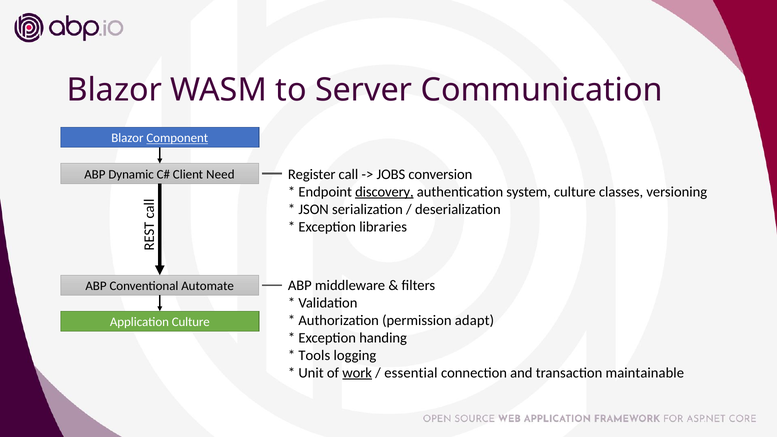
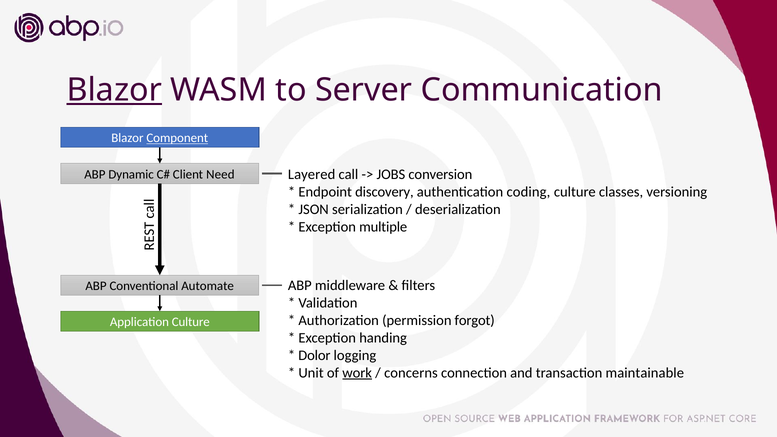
Blazor at (114, 90) underline: none -> present
Register: Register -> Layered
discovery underline: present -> none
system: system -> coding
libraries: libraries -> multiple
adapt: adapt -> forgot
Tools: Tools -> Dolor
essential: essential -> concerns
